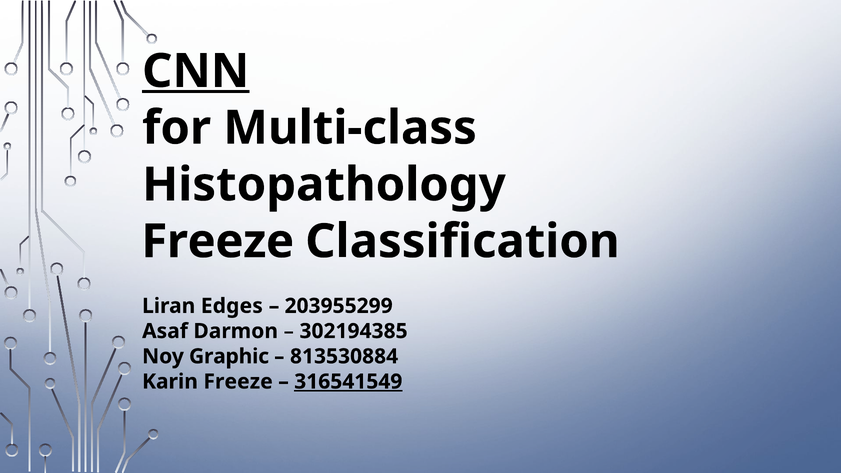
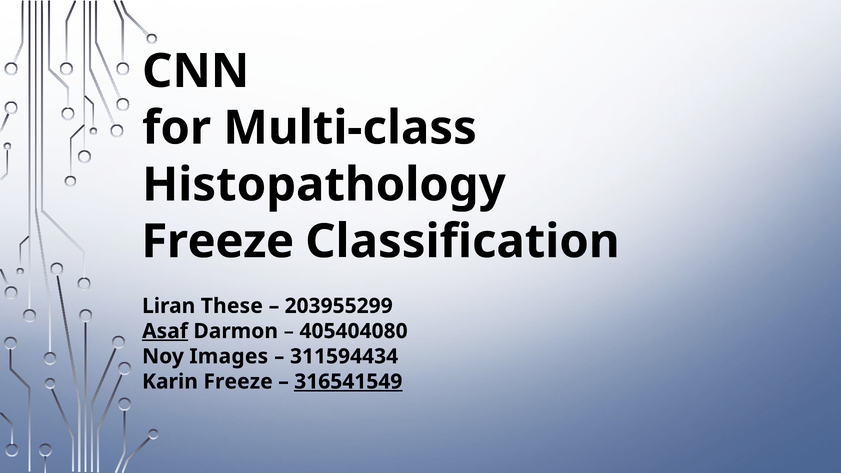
CNN underline: present -> none
Edges: Edges -> These
Asaf underline: none -> present
302194385: 302194385 -> 405404080
Graphic: Graphic -> Images
813530884: 813530884 -> 311594434
